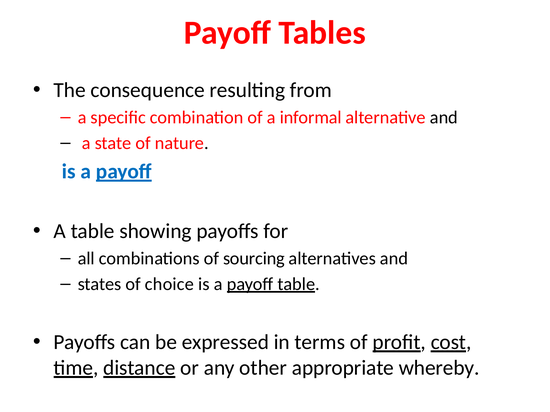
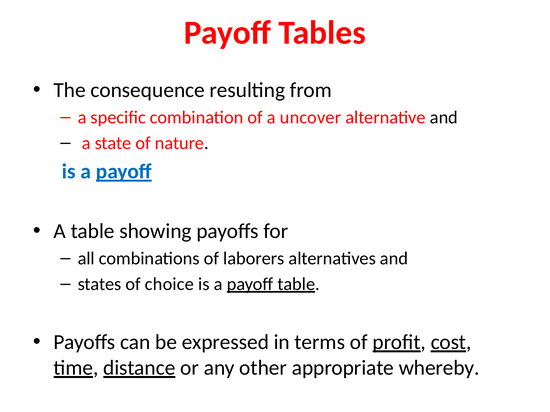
informal: informal -> uncover
sourcing: sourcing -> laborers
